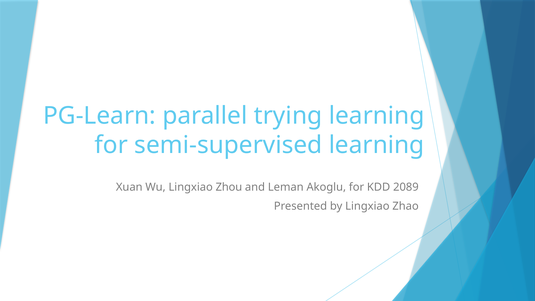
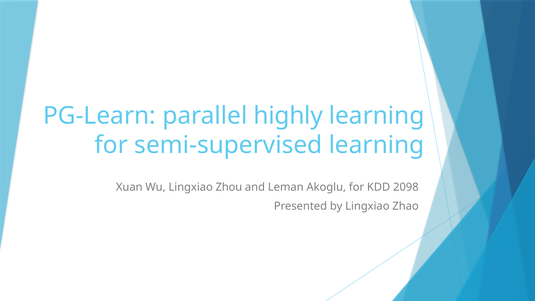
trying: trying -> highly
2089: 2089 -> 2098
